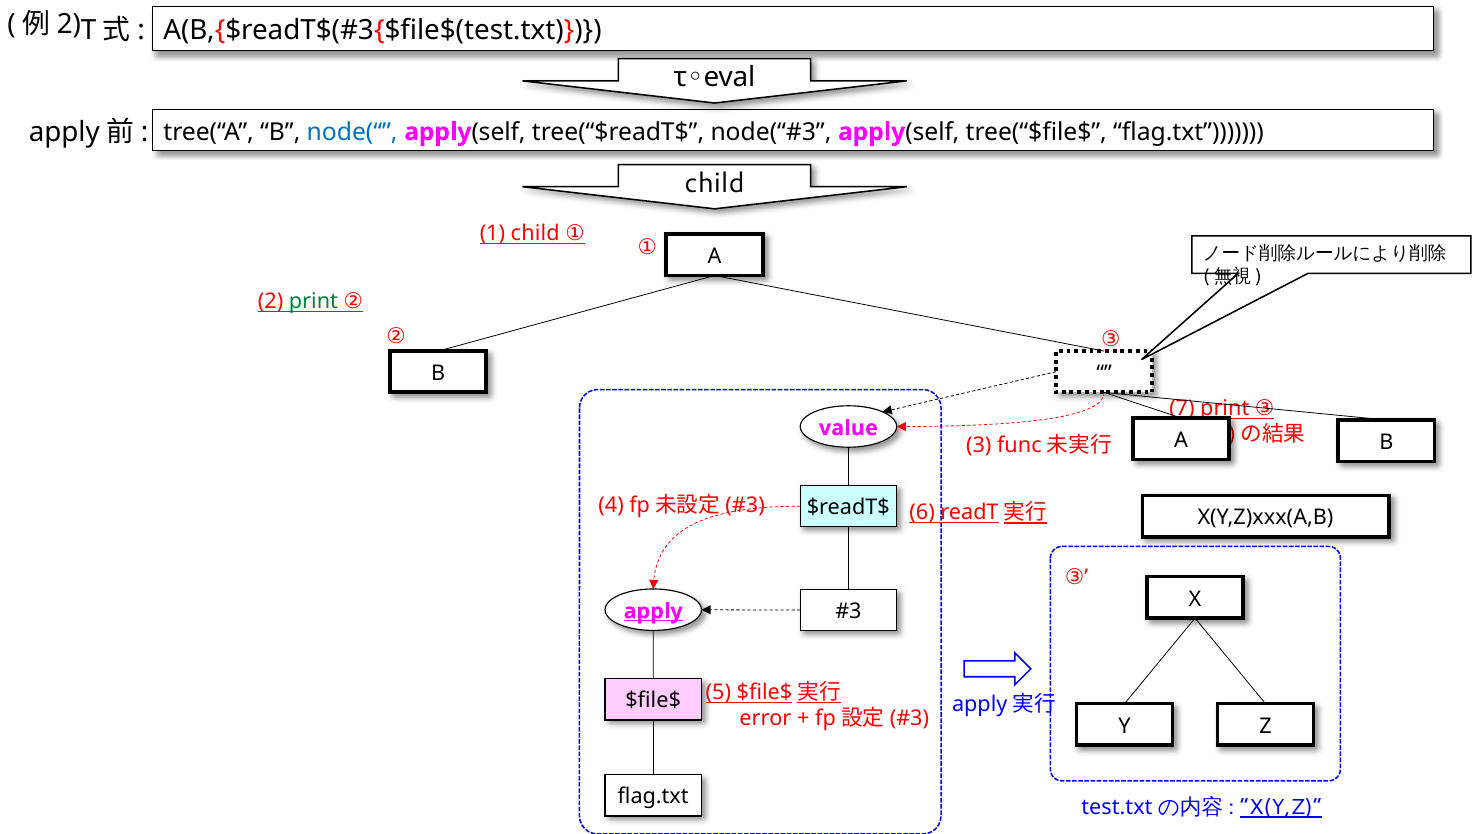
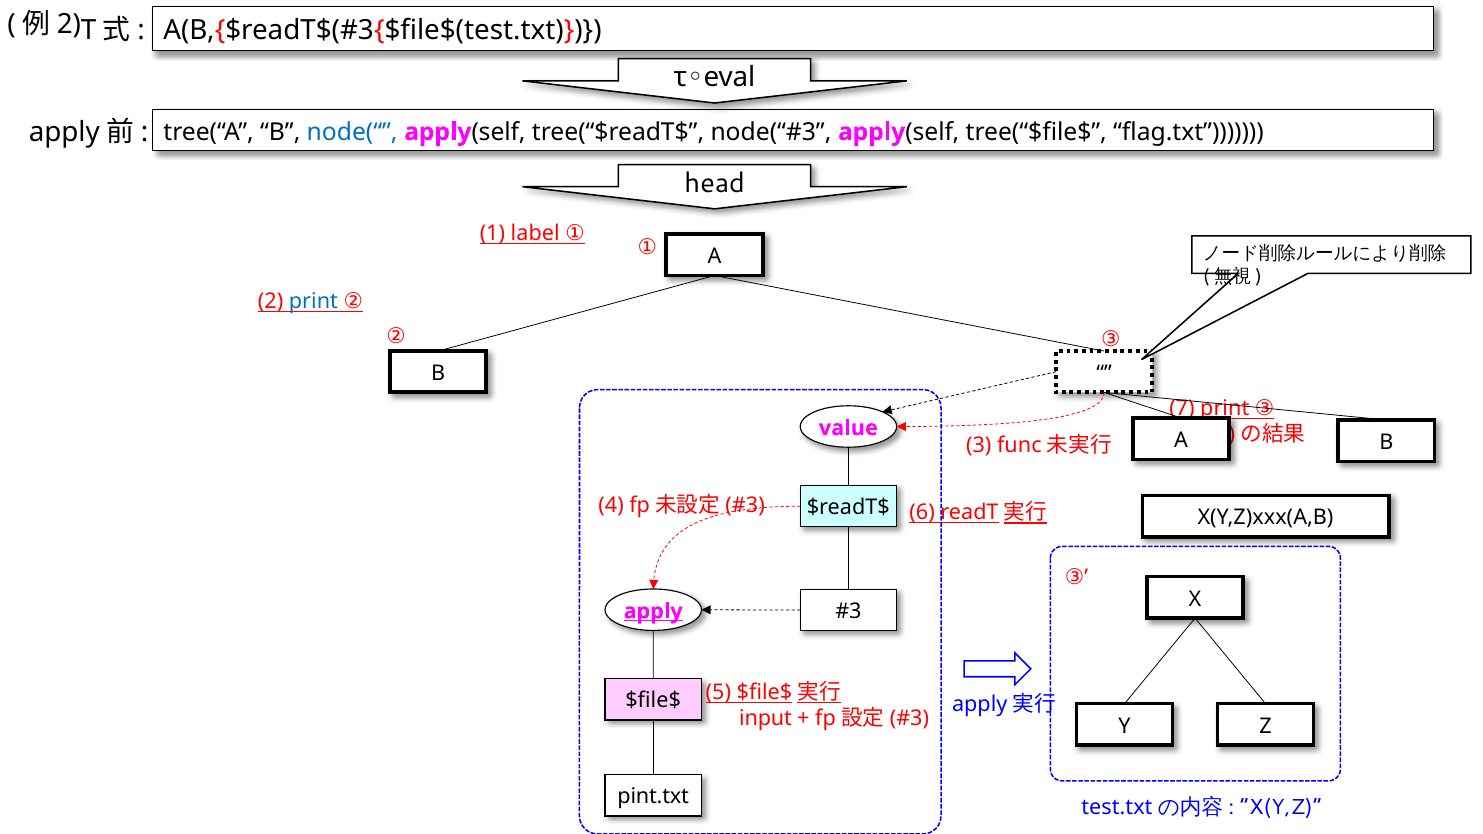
child at (715, 183): child -> head
1 child: child -> label
print at (313, 302) colour: green -> blue
error: error -> input
flag.txt at (653, 797): flag.txt -> pint.txt
X(Y,Z underline: present -> none
